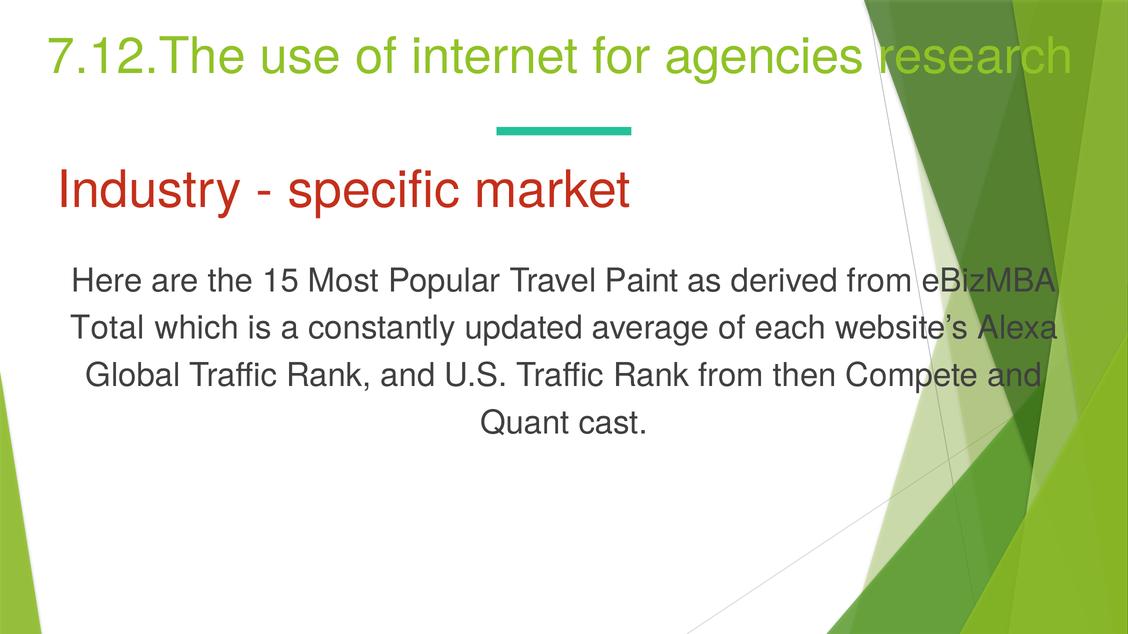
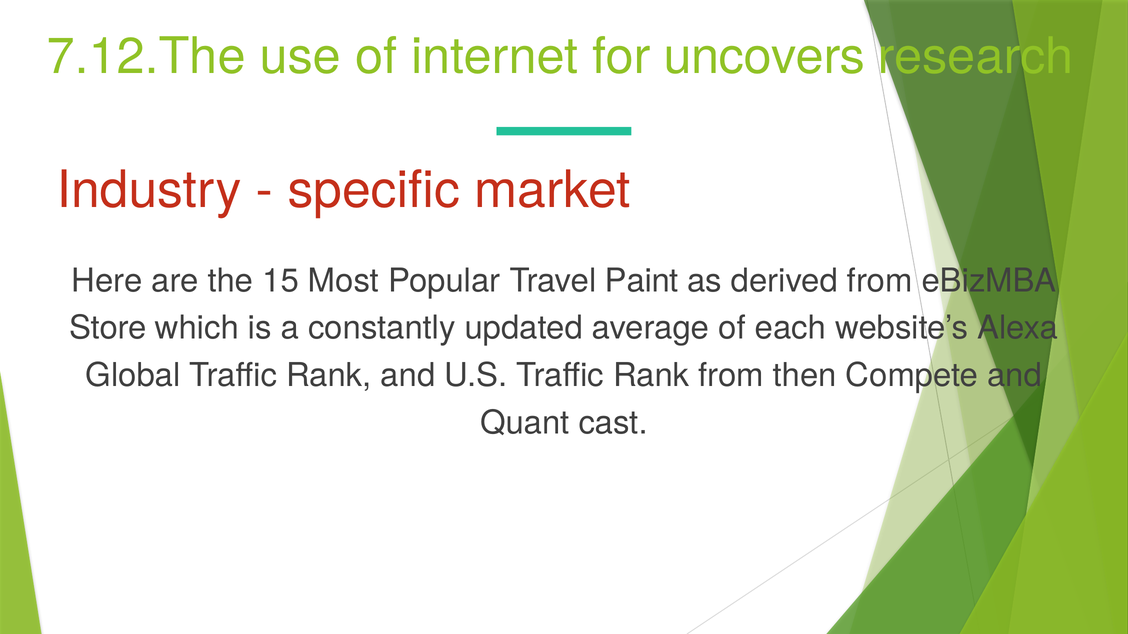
agencies: agencies -> uncovers
Total: Total -> Store
